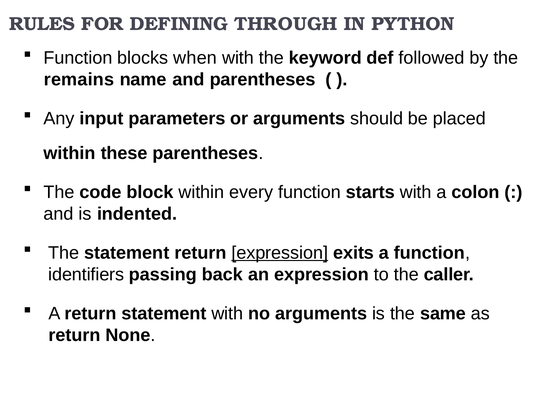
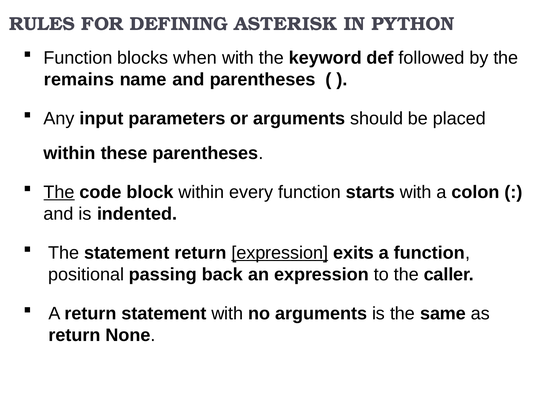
THROUGH: THROUGH -> ASTERISK
The at (59, 192) underline: none -> present
identifiers: identifiers -> positional
